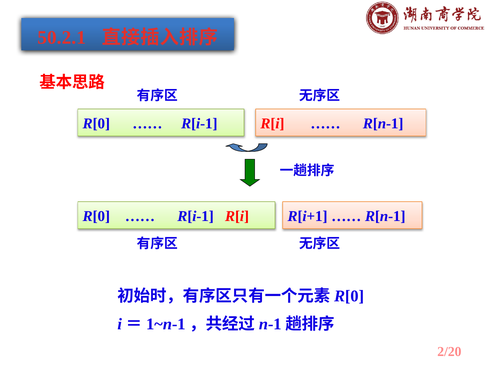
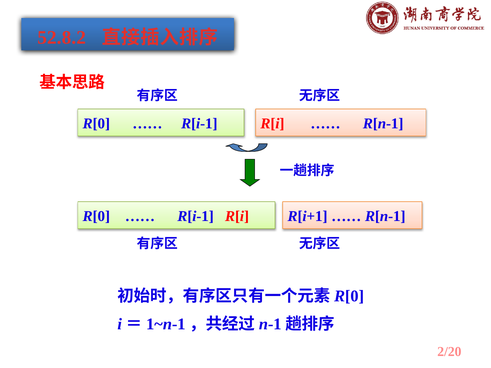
50.2.1: 50.2.1 -> 52.8.2
